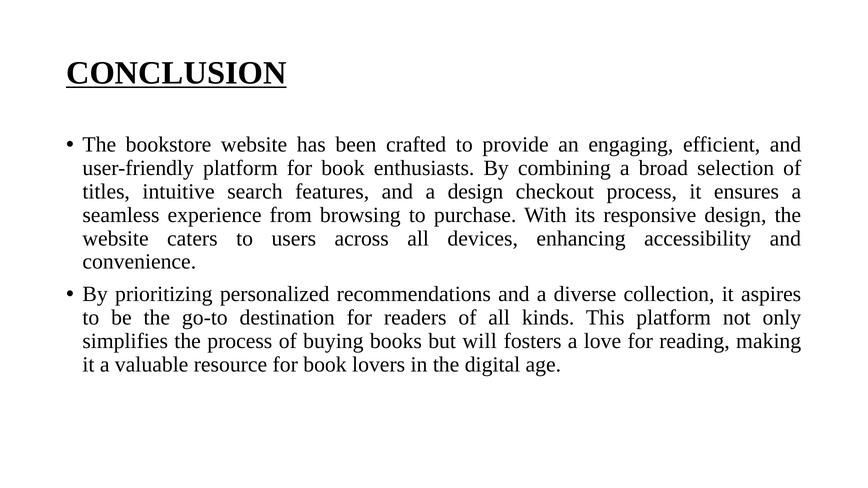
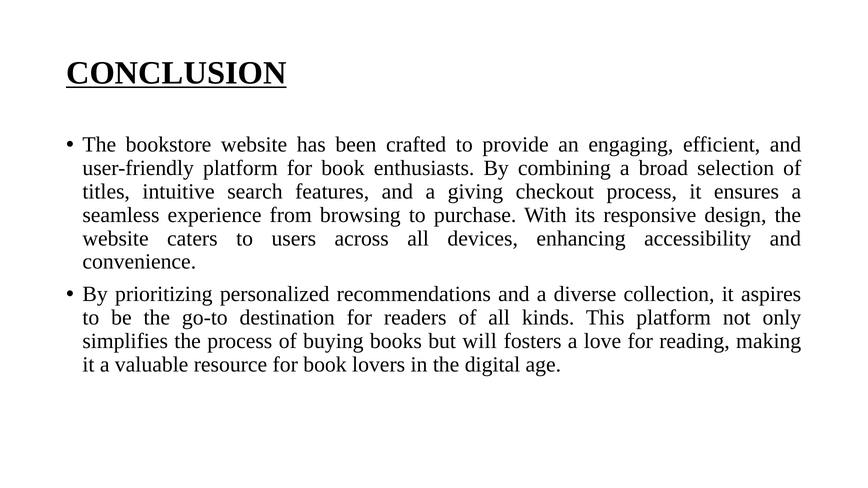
a design: design -> giving
